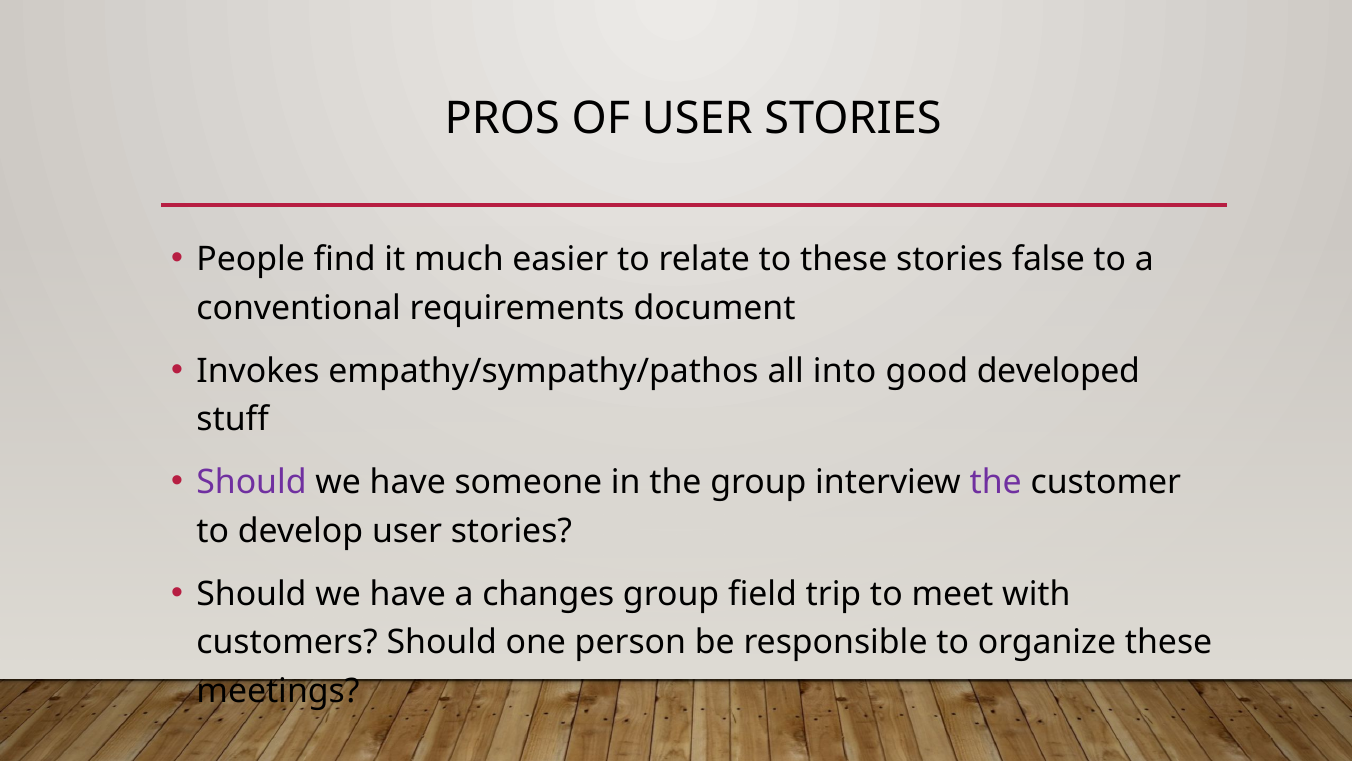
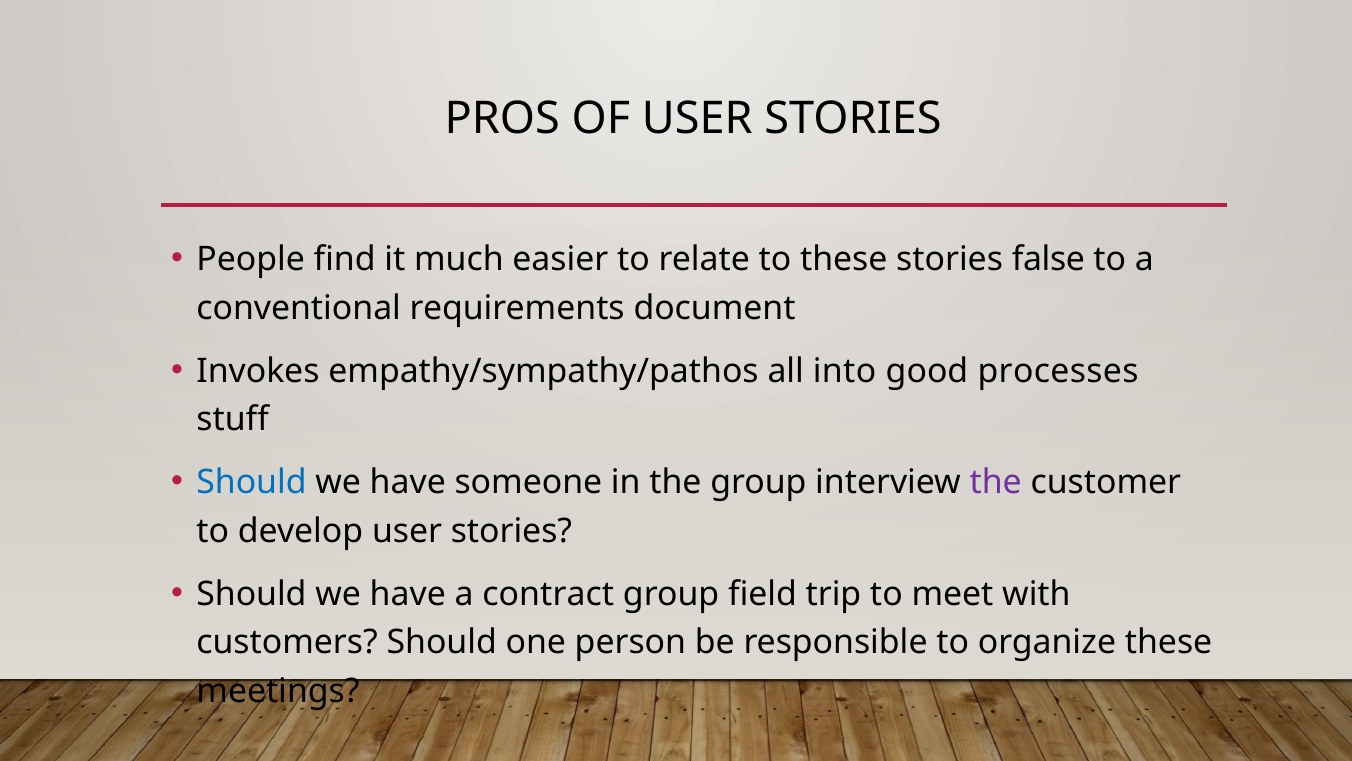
developed: developed -> processes
Should at (252, 482) colour: purple -> blue
changes: changes -> contract
